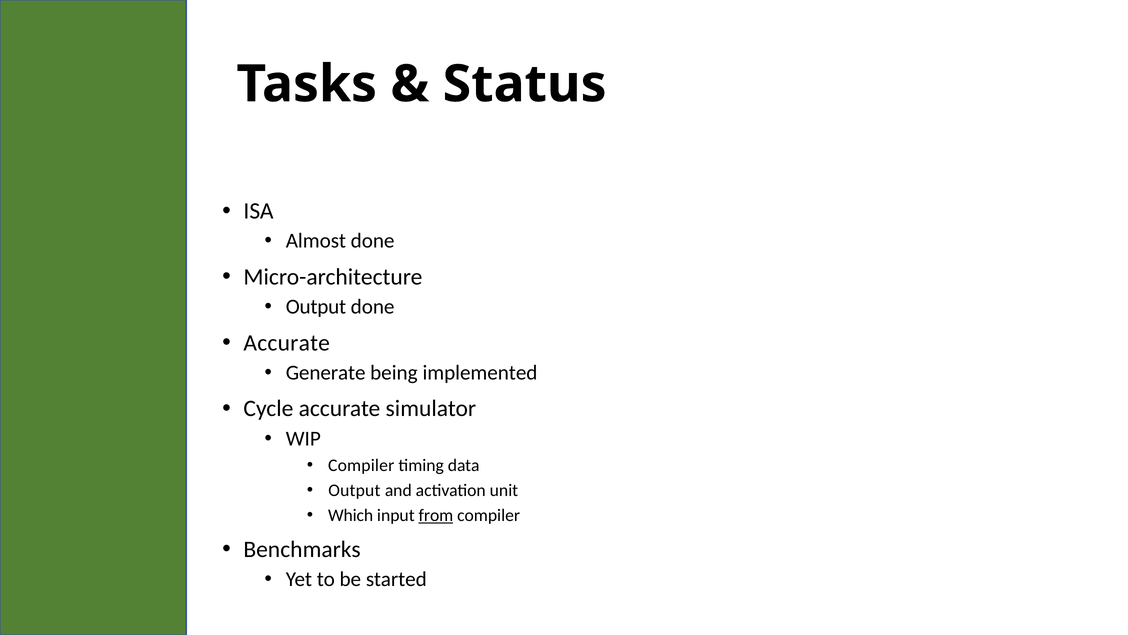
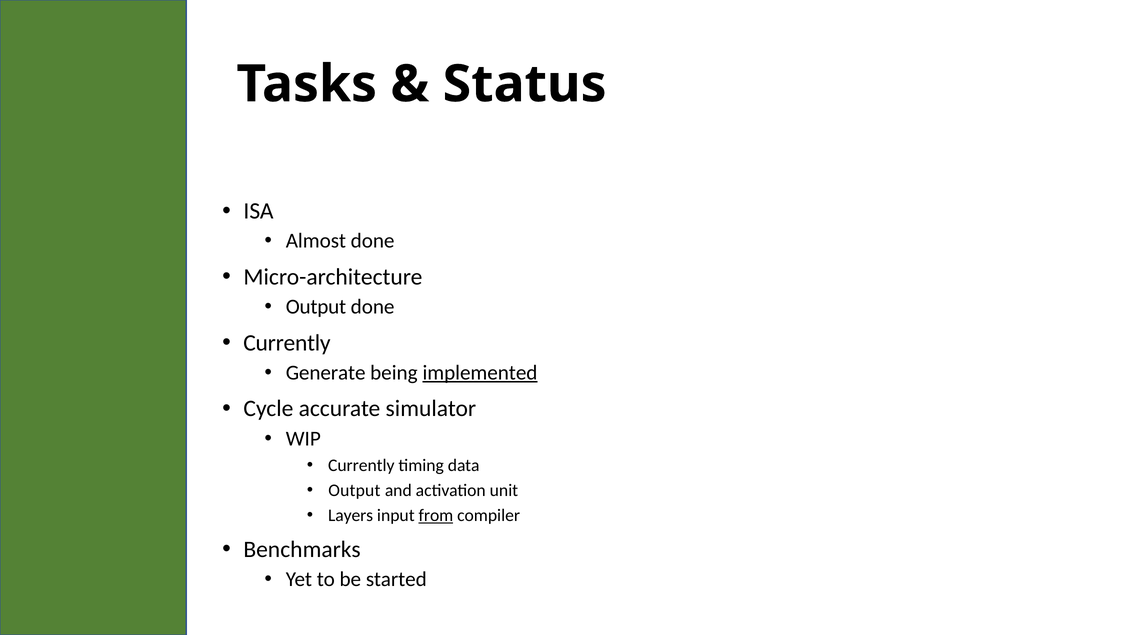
Accurate at (287, 342): Accurate -> Currently
implemented underline: none -> present
Compiler at (361, 465): Compiler -> Currently
Which: Which -> Layers
